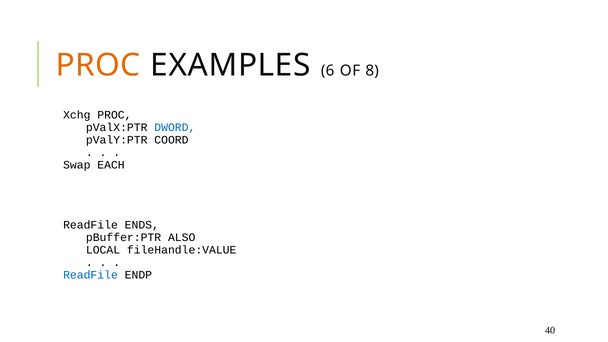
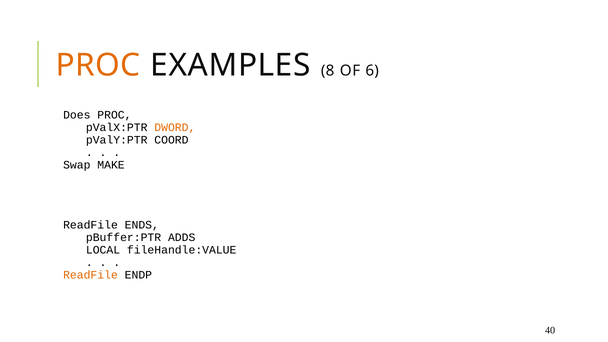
6: 6 -> 8
8: 8 -> 6
Xchg: Xchg -> Does
DWORD colour: blue -> orange
EACH: EACH -> MAKE
ALSO: ALSO -> ADDS
ReadFile at (90, 275) colour: blue -> orange
